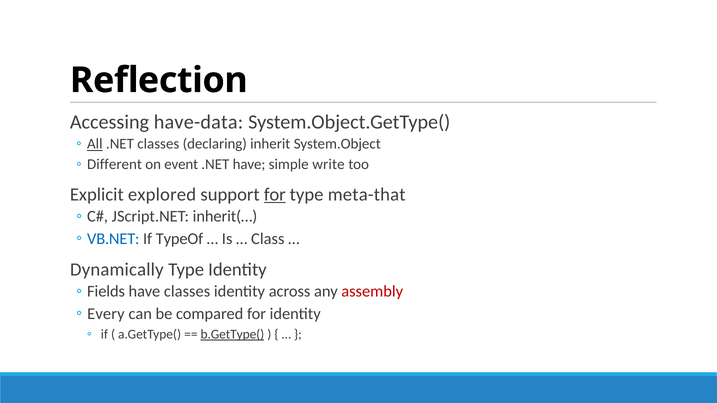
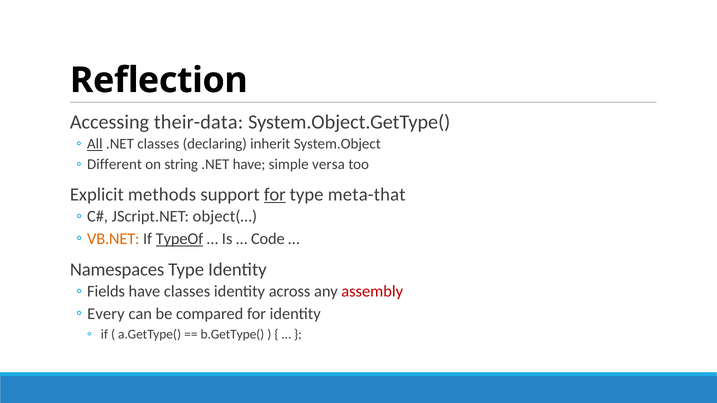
have-data: have-data -> their-data
event: event -> string
write: write -> versa
explored: explored -> methods
inherit(…: inherit(… -> object(…
VB.NET colour: blue -> orange
TypeOf underline: none -> present
Class: Class -> Code
Dynamically: Dynamically -> Namespaces
b.GetType( underline: present -> none
